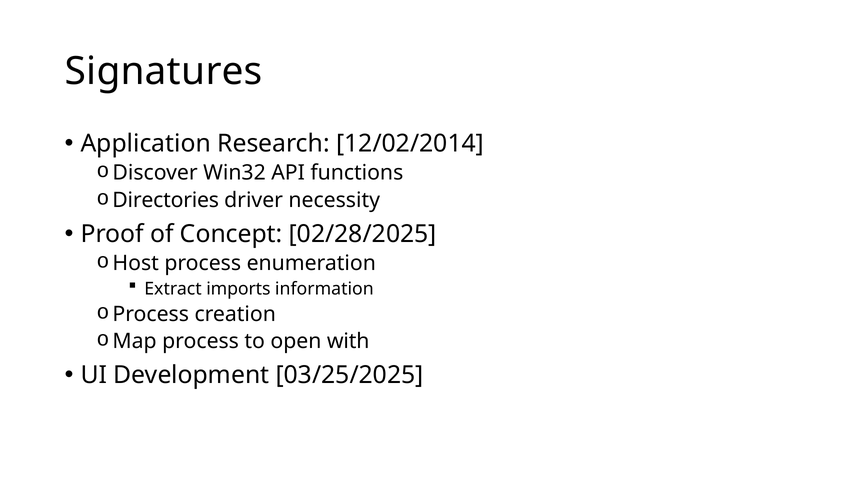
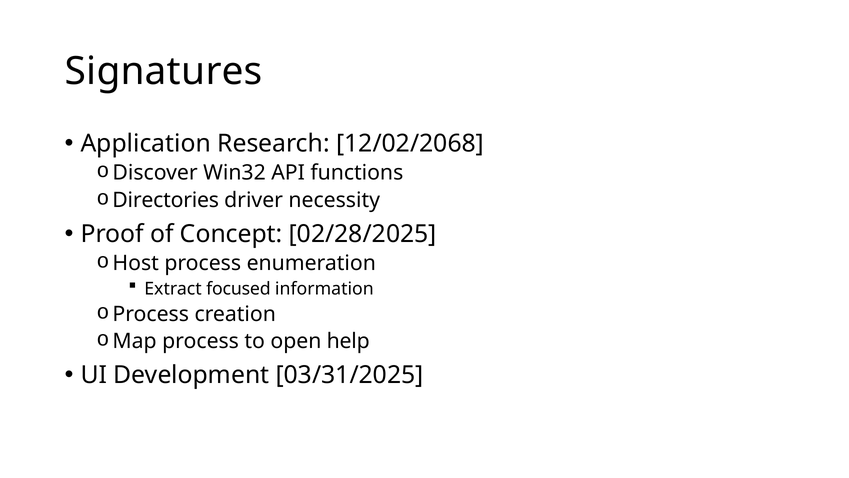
12/02/2014: 12/02/2014 -> 12/02/2068
imports: imports -> focused
with: with -> help
03/25/2025: 03/25/2025 -> 03/31/2025
